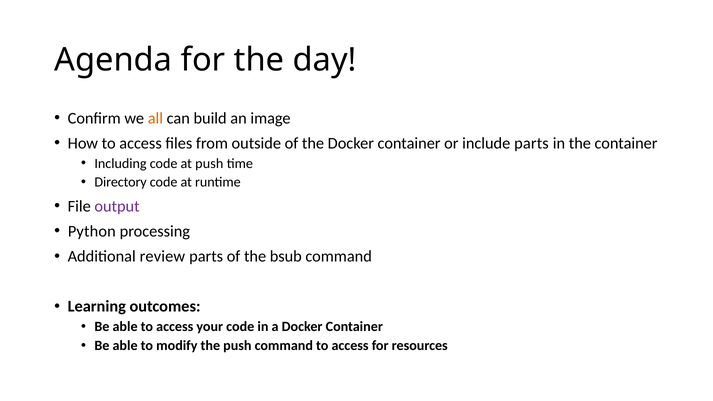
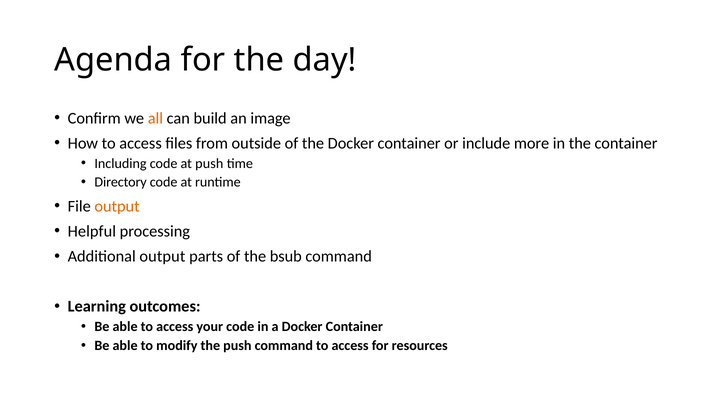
include parts: parts -> more
output at (117, 206) colour: purple -> orange
Python: Python -> Helpful
Additional review: review -> output
